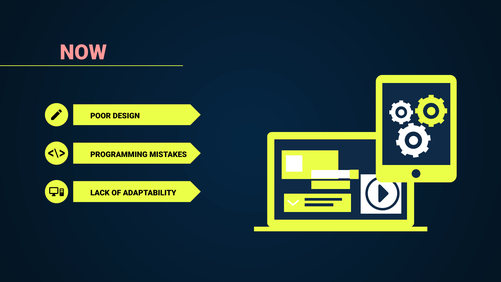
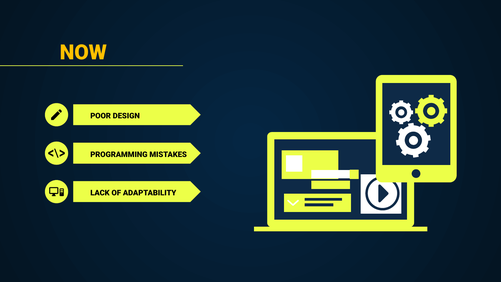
NOW colour: pink -> yellow
